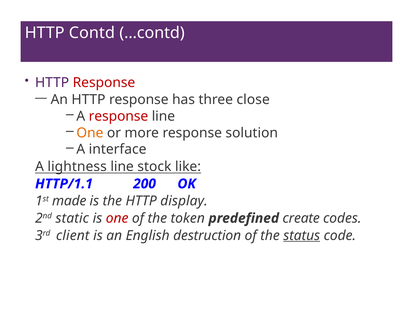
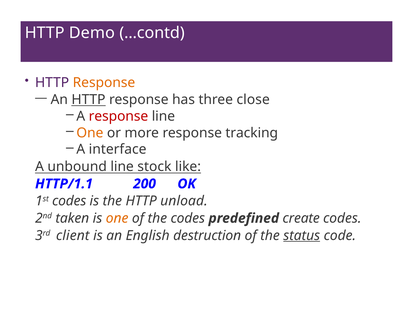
Contd: Contd -> Demo
Response at (104, 82) colour: red -> orange
HTTP at (88, 100) underline: none -> present
solution: solution -> tracking
lightness: lightness -> unbound
1st made: made -> codes
display: display -> unload
static: static -> taken
one at (117, 218) colour: red -> orange
the token: token -> codes
